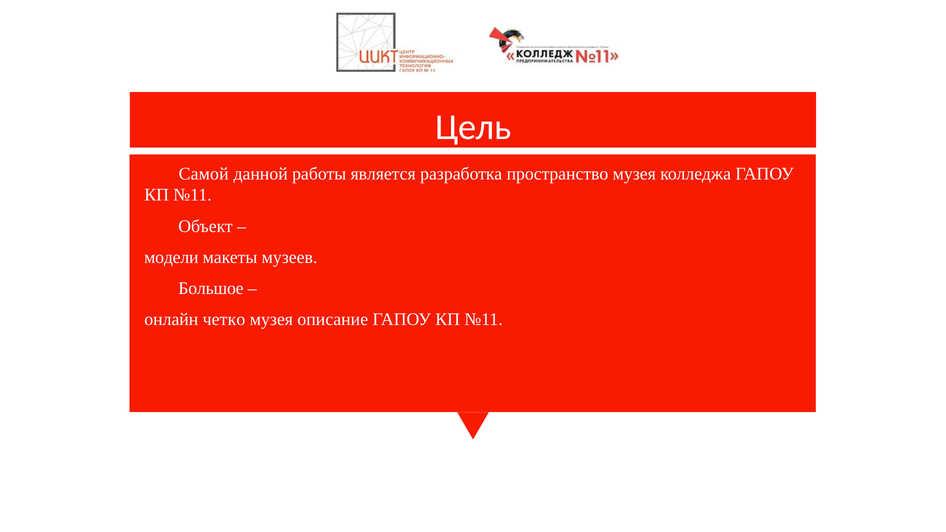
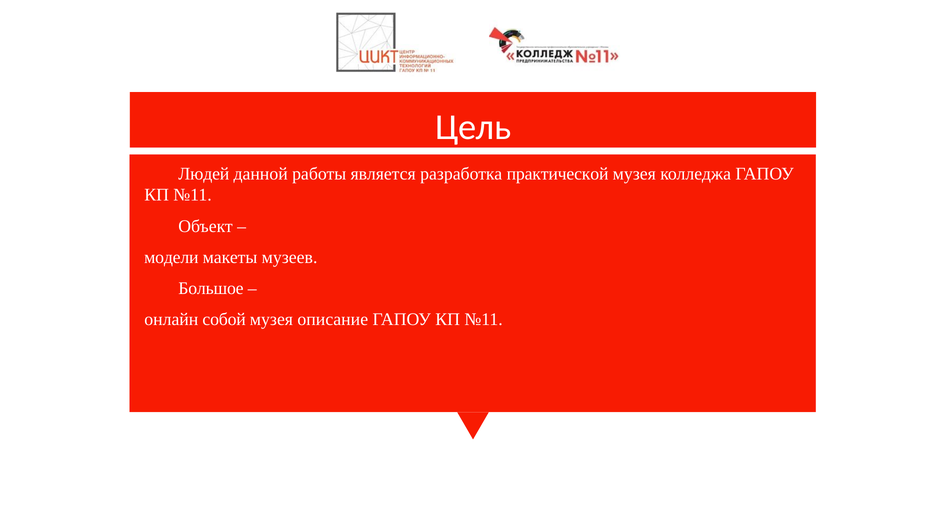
Самой: Самой -> Людей
пространство: пространство -> практической
четко: четко -> собой
